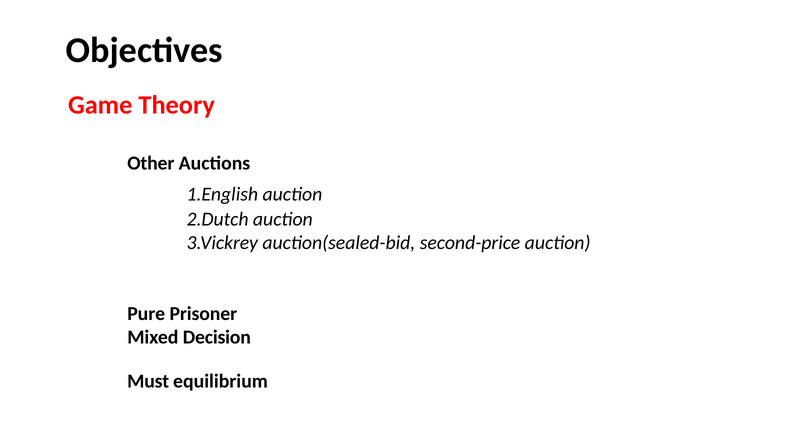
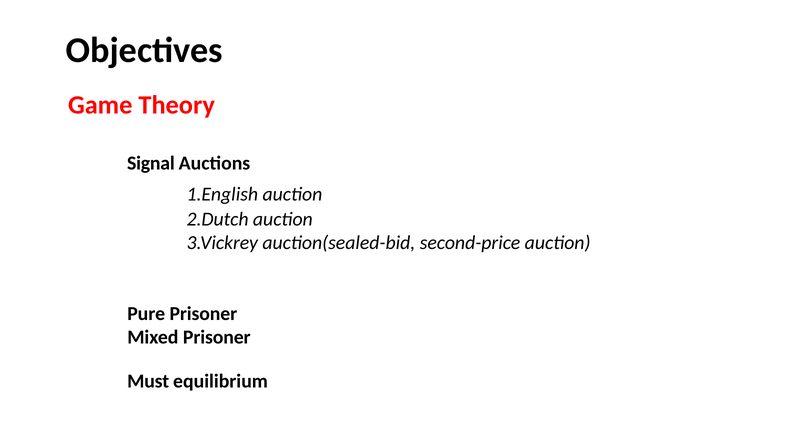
Other: Other -> Signal
Mixed Decision: Decision -> Prisoner
